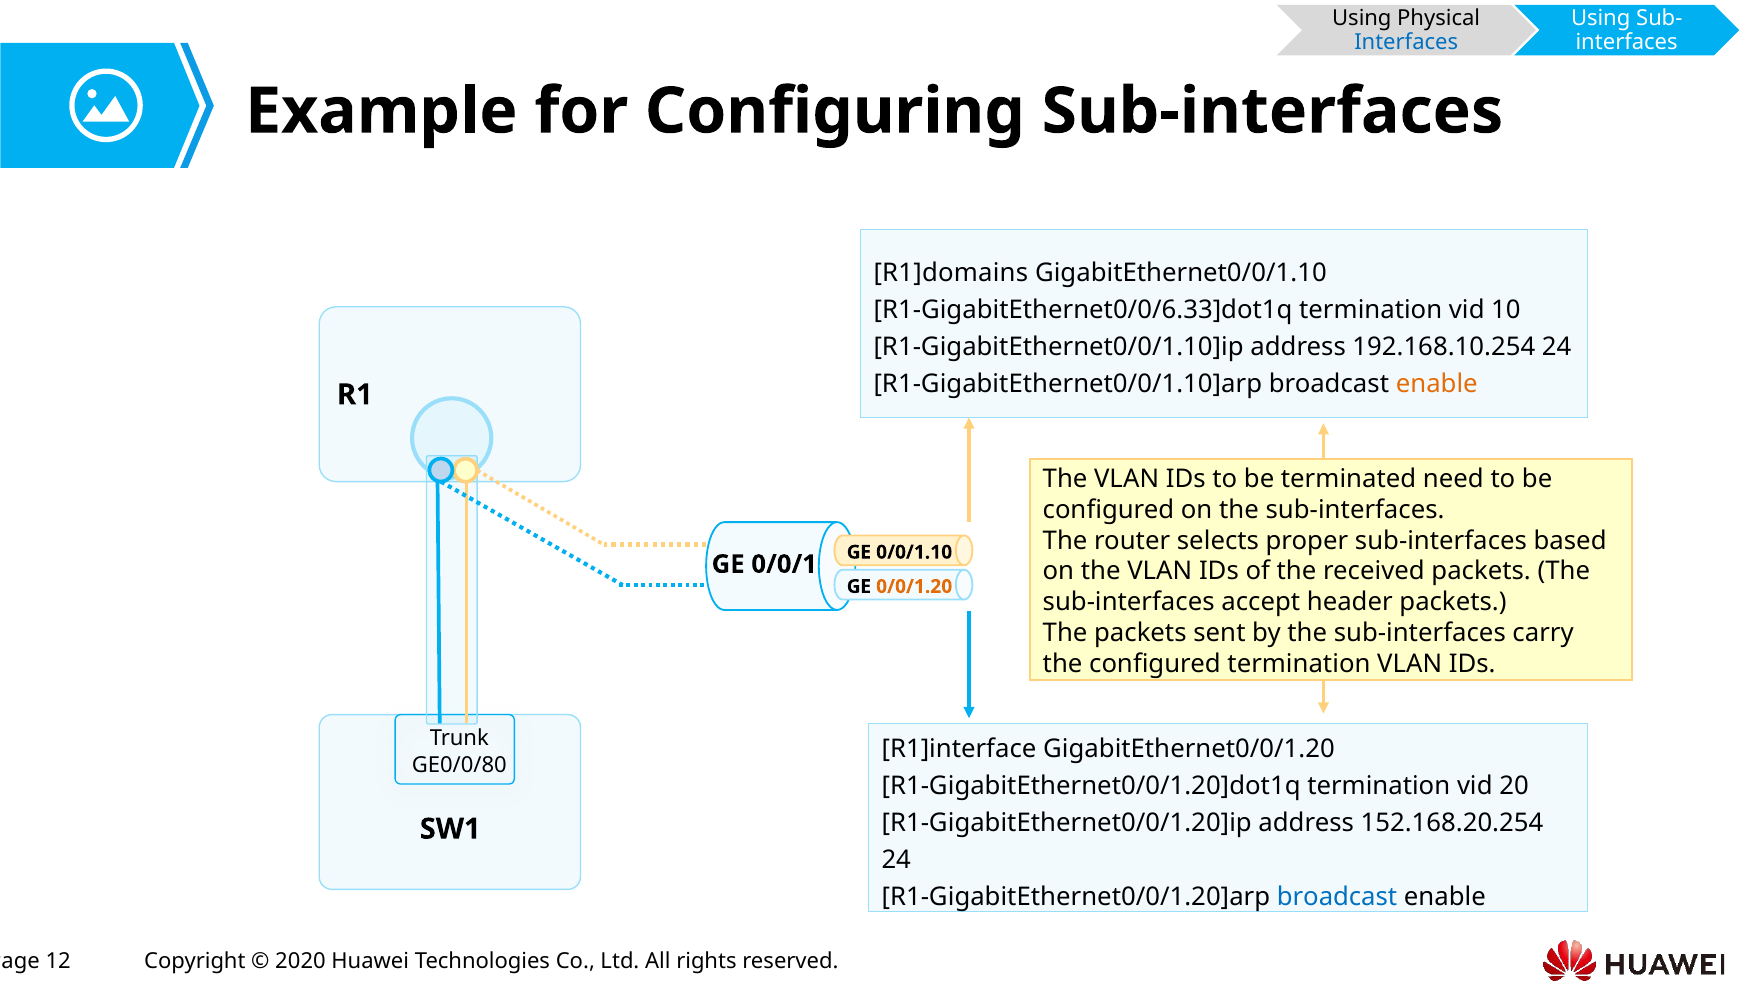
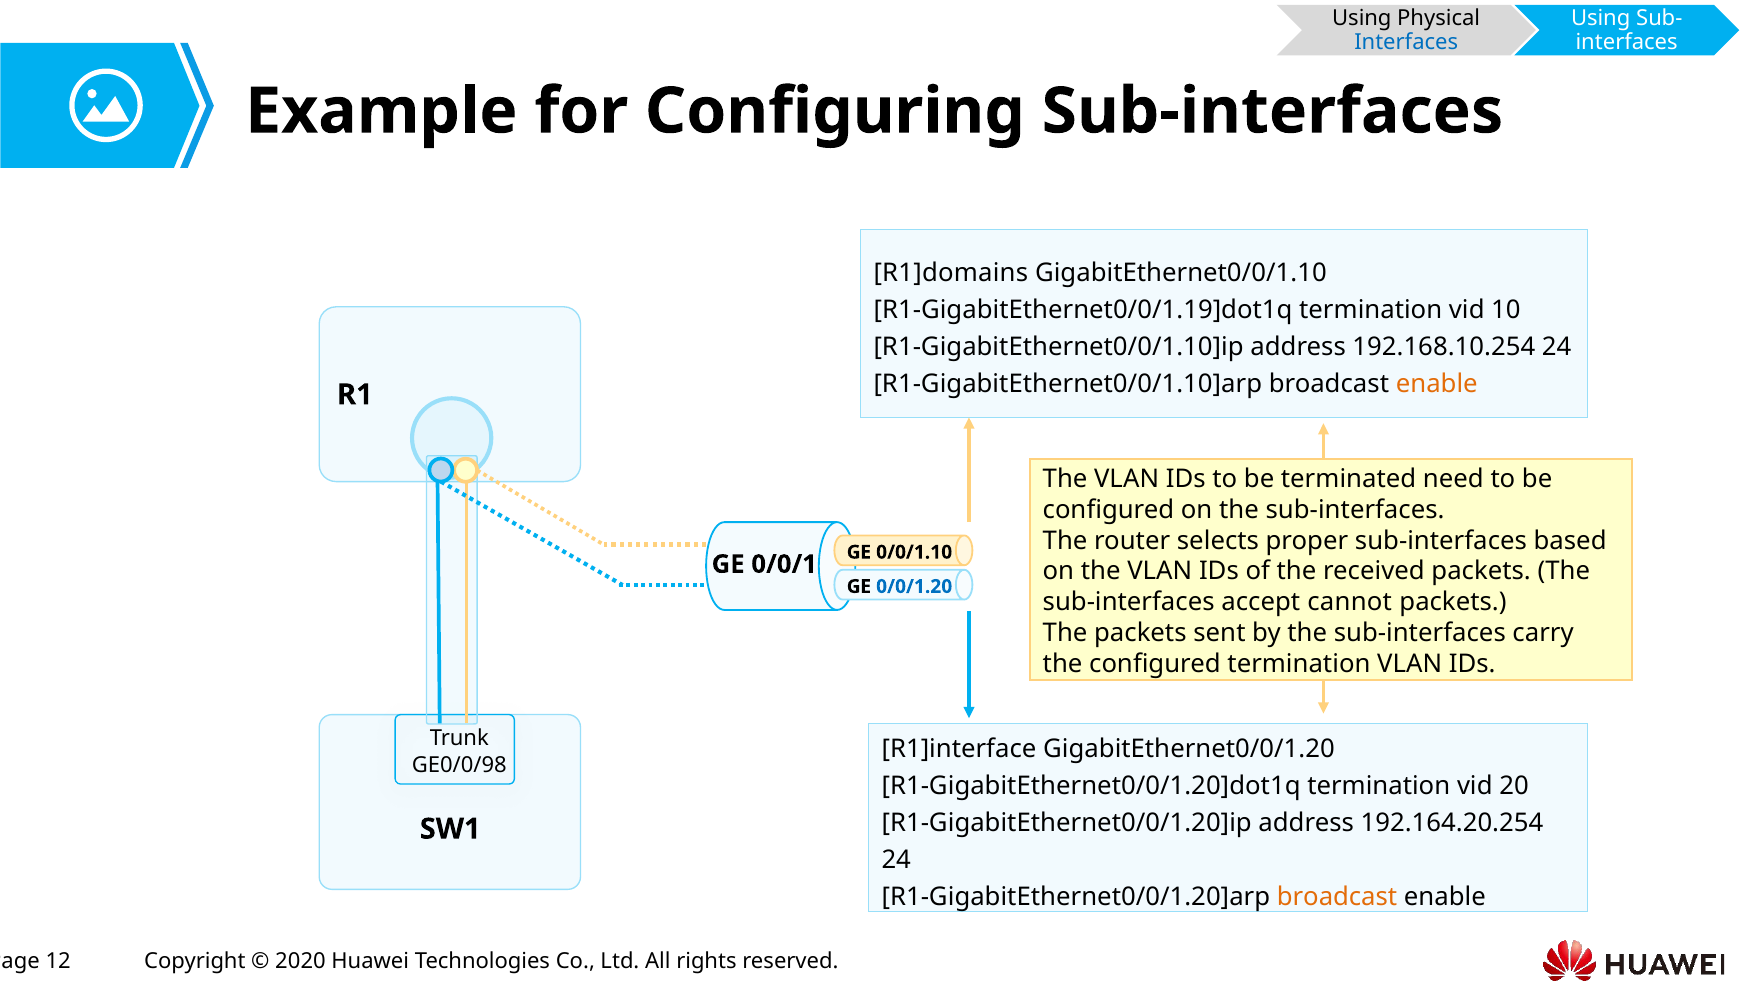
R1-GigabitEthernet0/0/6.33]dot1q: R1-GigabitEthernet0/0/6.33]dot1q -> R1-GigabitEthernet0/0/1.19]dot1q
0/0/1.20 colour: orange -> blue
header: header -> cannot
GE0/0/80: GE0/0/80 -> GE0/0/98
152.168.20.254: 152.168.20.254 -> 192.164.20.254
broadcast at (1337, 897) colour: blue -> orange
